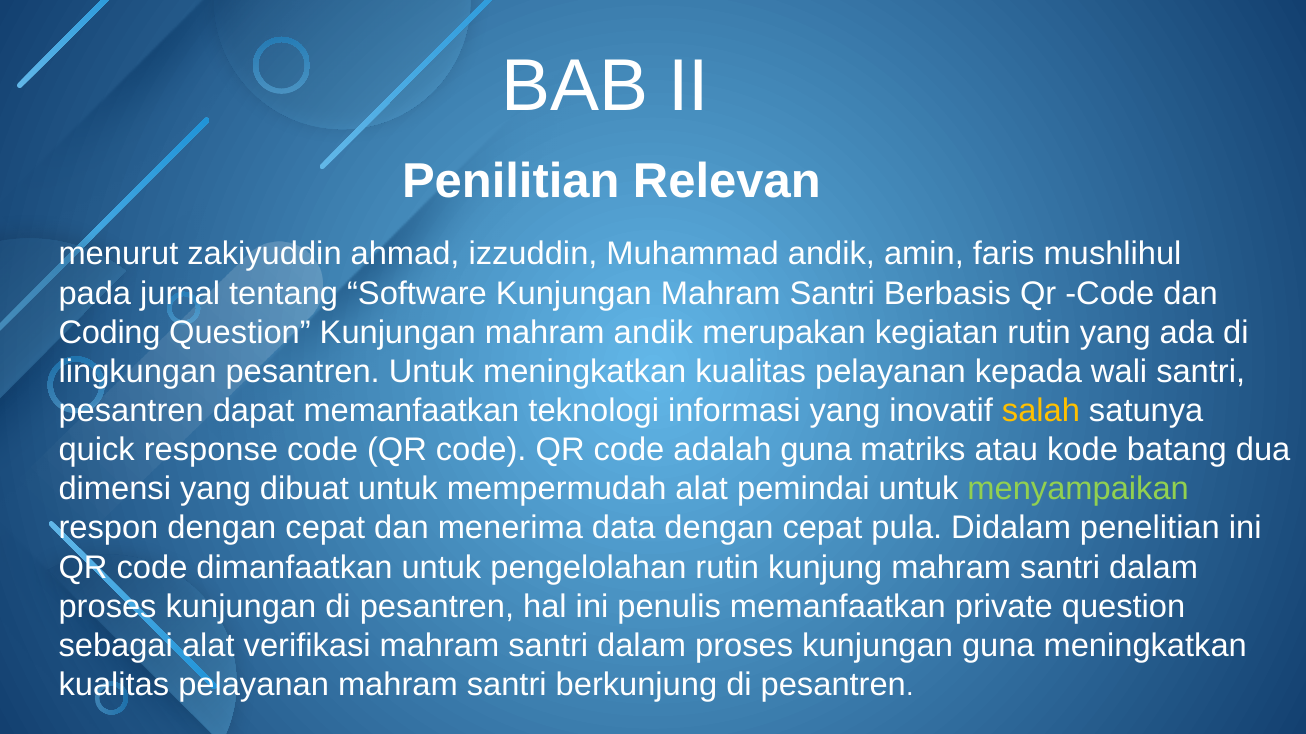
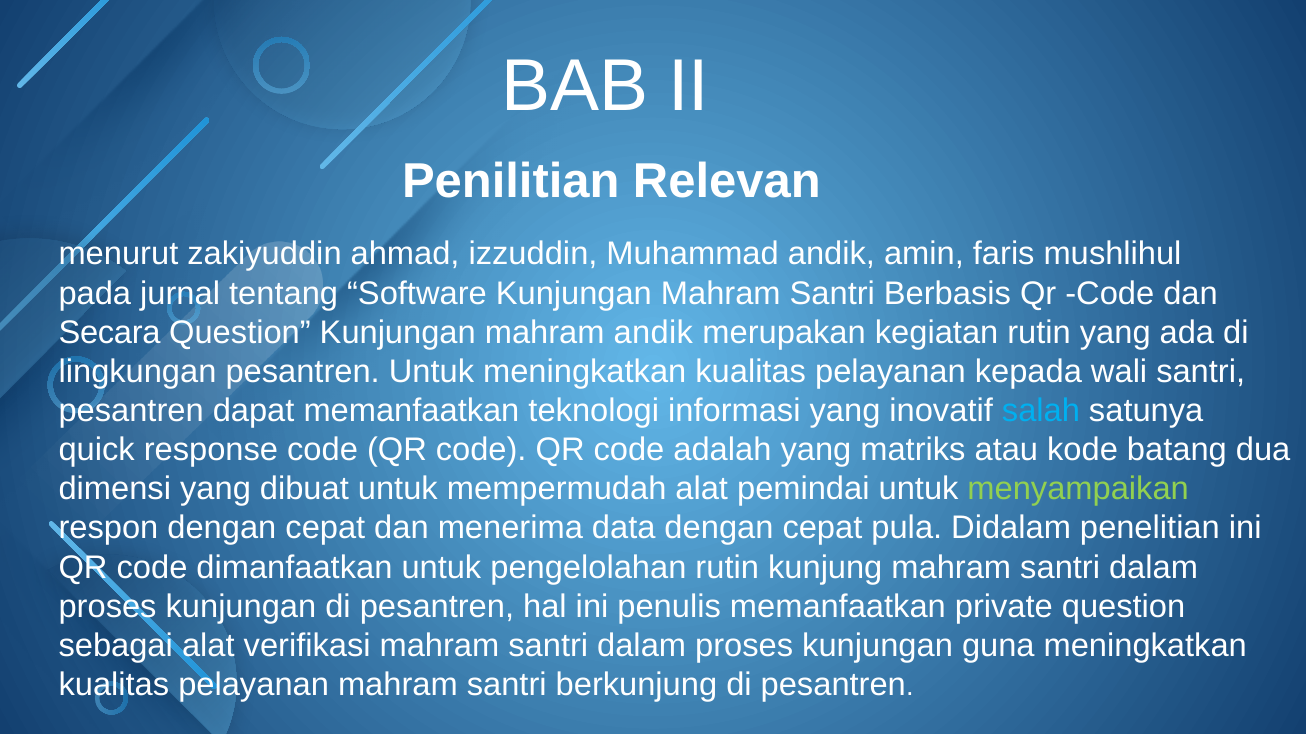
Coding: Coding -> Secara
salah colour: yellow -> light blue
adalah guna: guna -> yang
